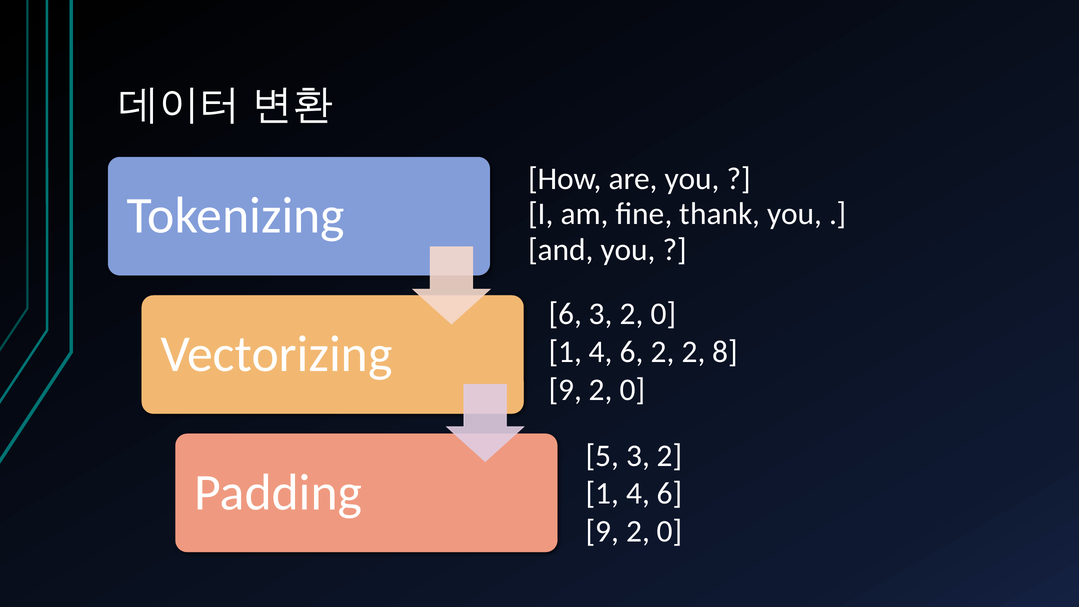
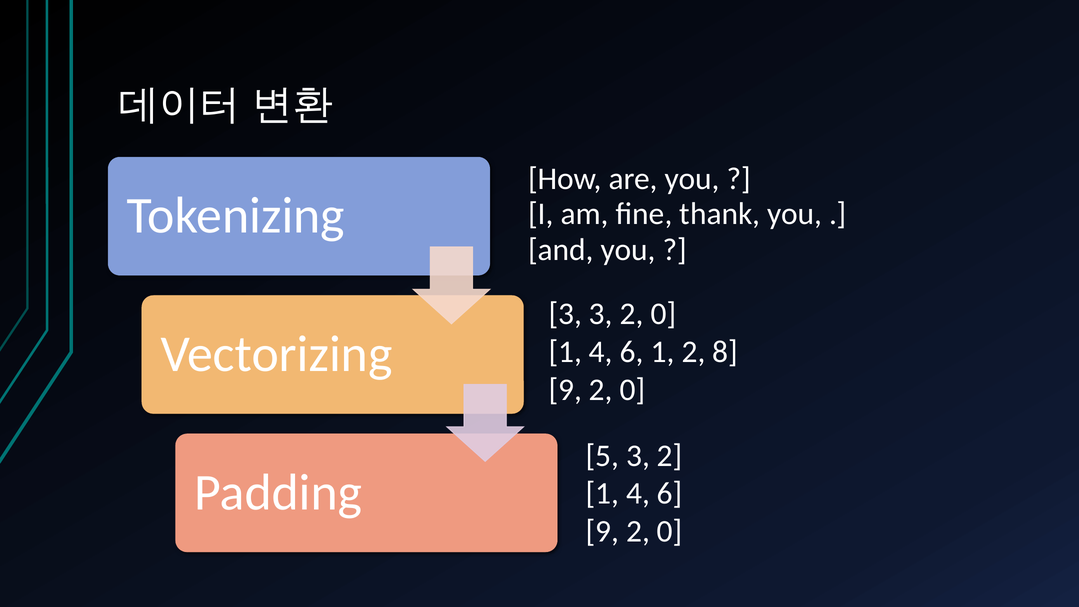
6 at (565, 314): 6 -> 3
6 2: 2 -> 1
